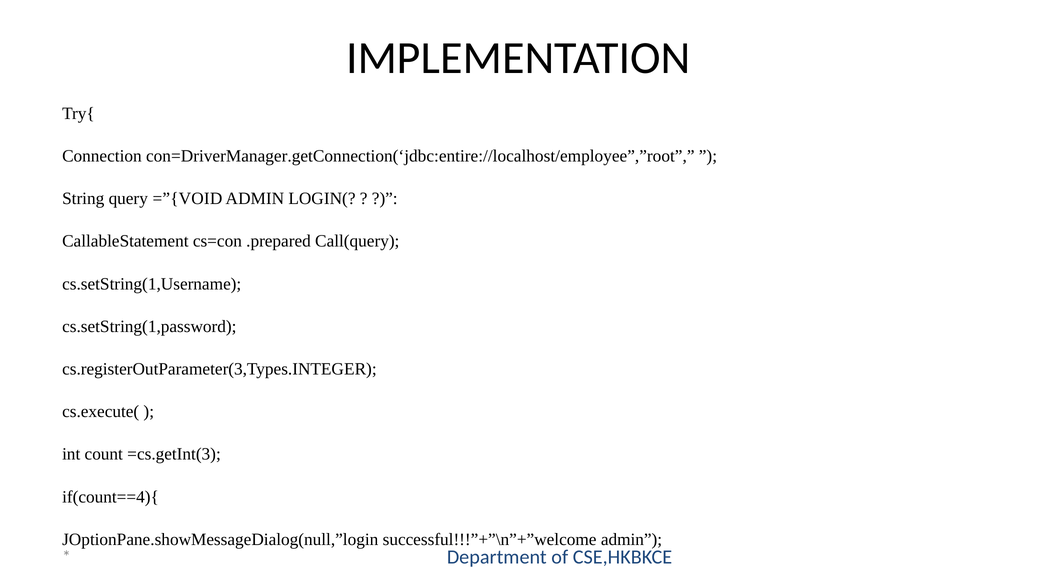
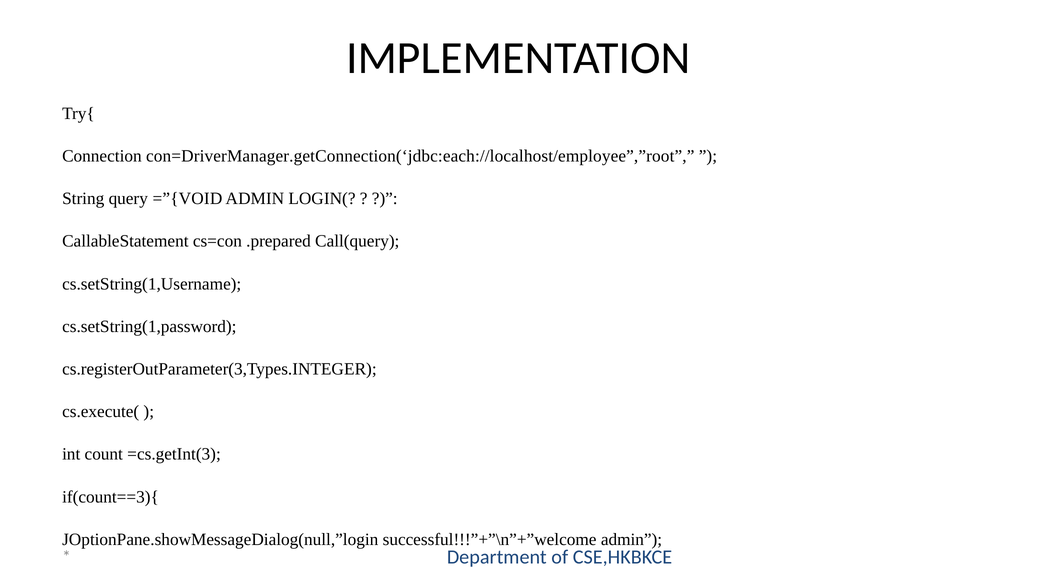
con=DriverManager.getConnection(‘jdbc:entire://localhost/employee”,”root: con=DriverManager.getConnection(‘jdbc:entire://localhost/employee”,”root -> con=DriverManager.getConnection(‘jdbc:each://localhost/employee”,”root
if(count==4){: if(count==4){ -> if(count==3){
